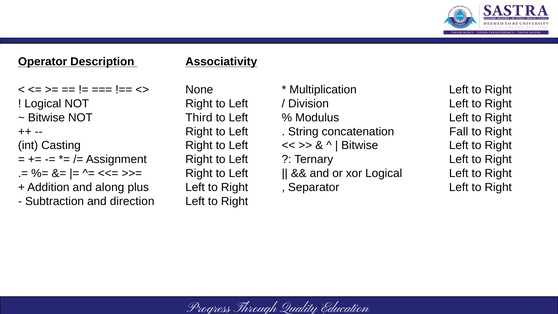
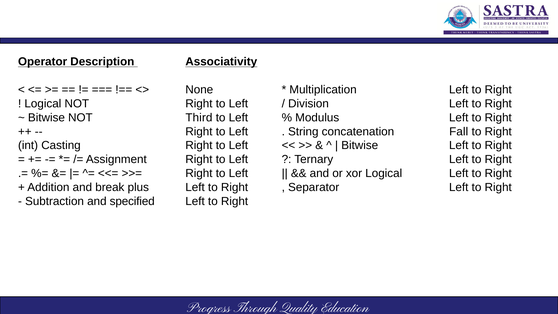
along: along -> break
direction: direction -> specified
